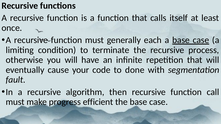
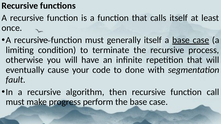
generally each: each -> itself
efficient: efficient -> perform
